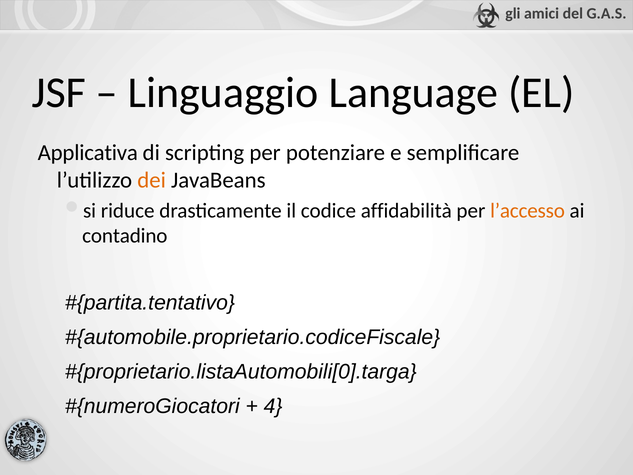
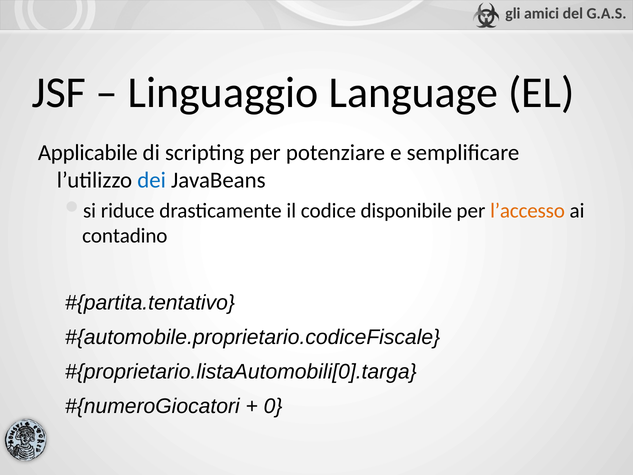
Applicativa: Applicativa -> Applicabile
dei colour: orange -> blue
affidabilità: affidabilità -> disponibile
4: 4 -> 0
